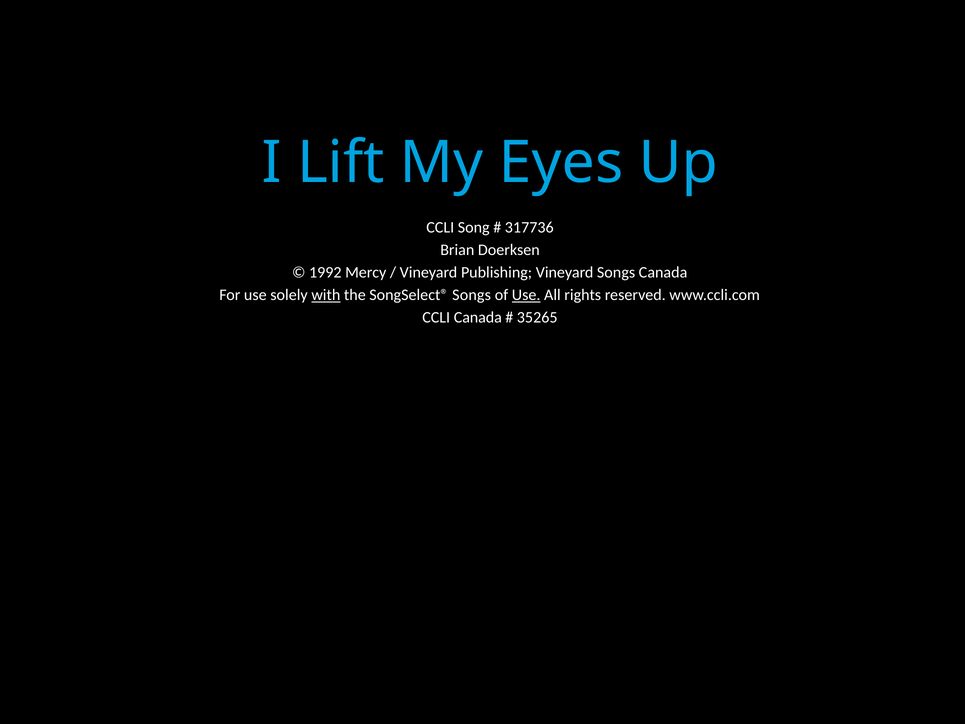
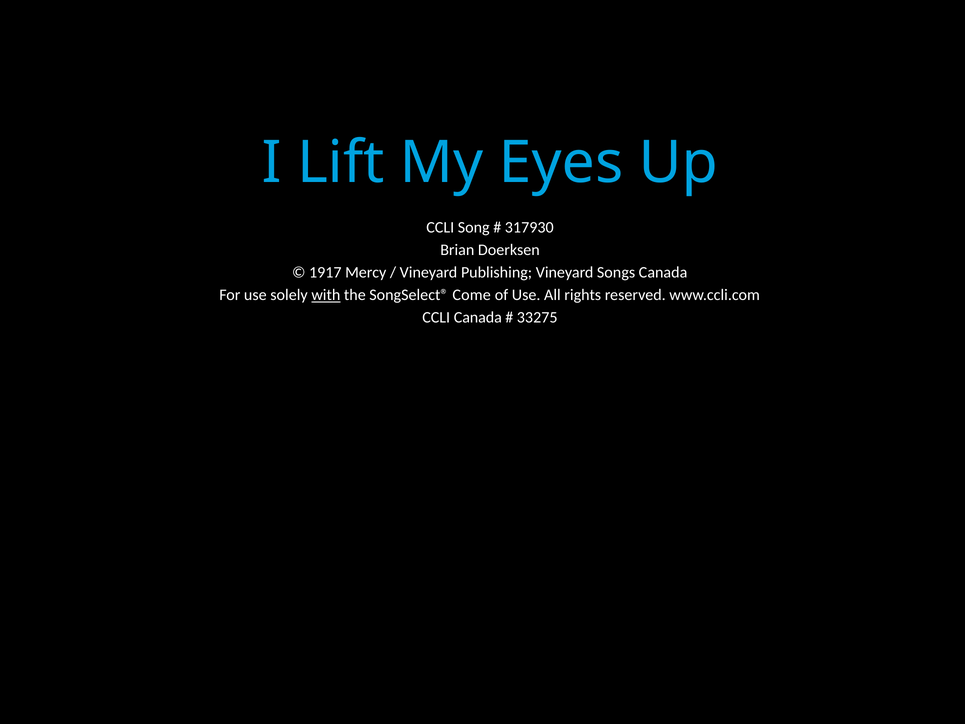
317736: 317736 -> 317930
1992: 1992 -> 1917
SongSelect® Songs: Songs -> Come
Use at (526, 295) underline: present -> none
35265: 35265 -> 33275
